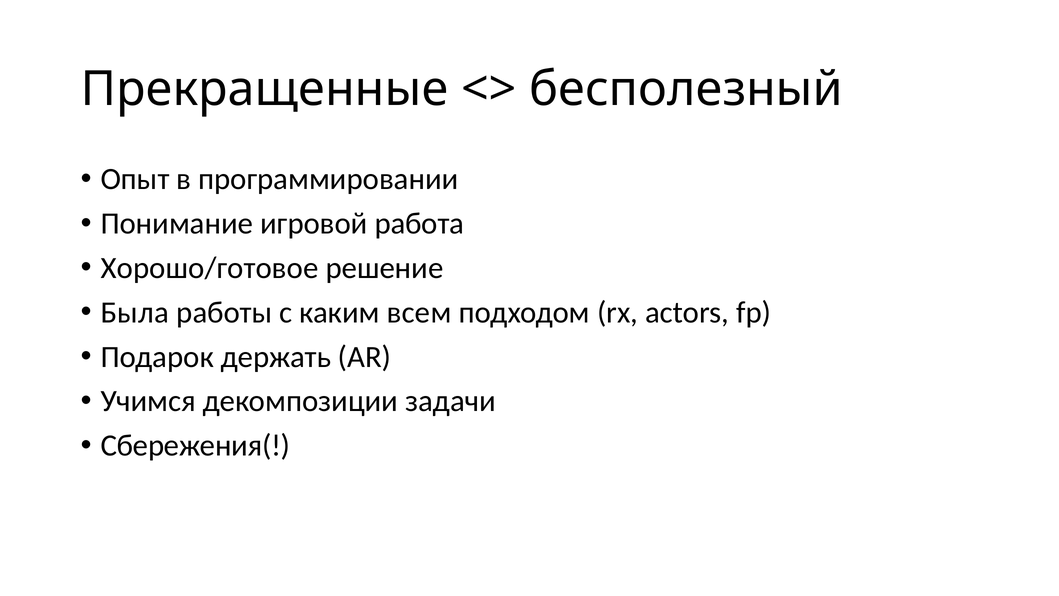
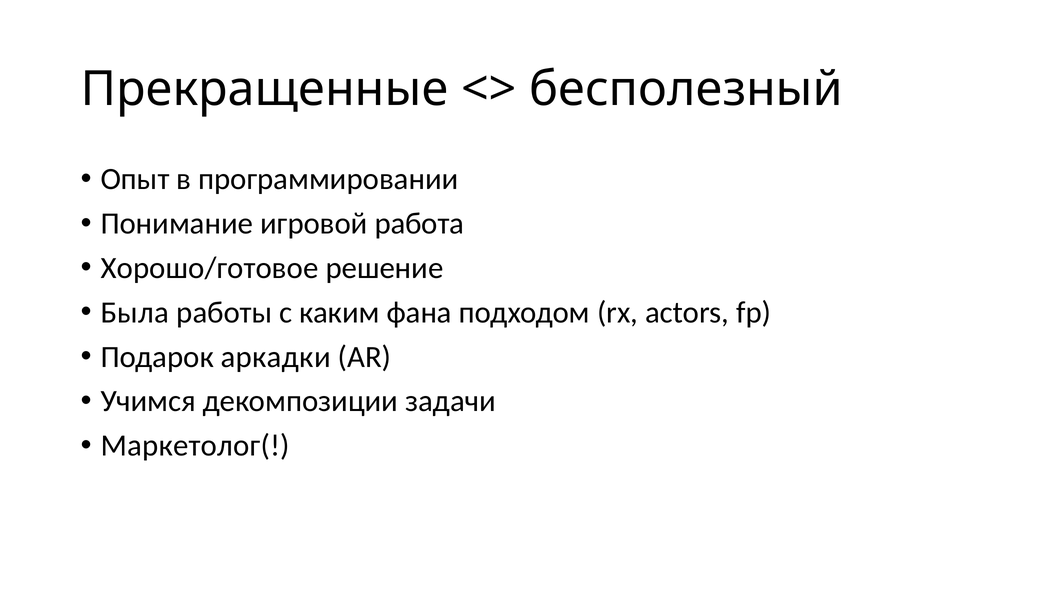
всем: всем -> фана
держать: держать -> аркадки
Сбережения(: Сбережения( -> Маркетолог(
